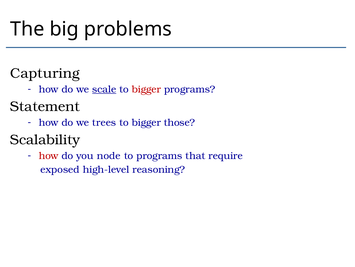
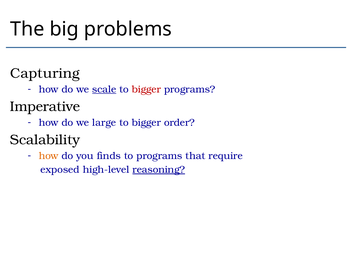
Statement: Statement -> Imperative
trees: trees -> large
those: those -> order
how at (49, 155) colour: red -> orange
node: node -> finds
reasoning underline: none -> present
